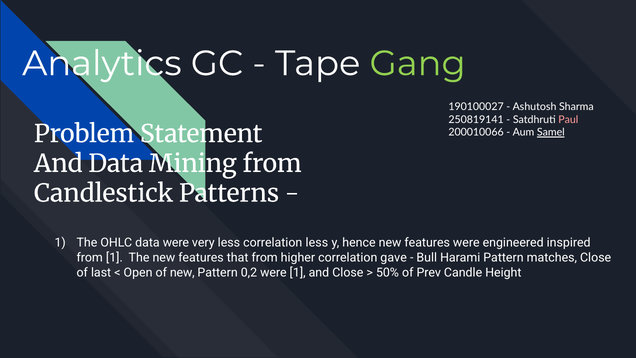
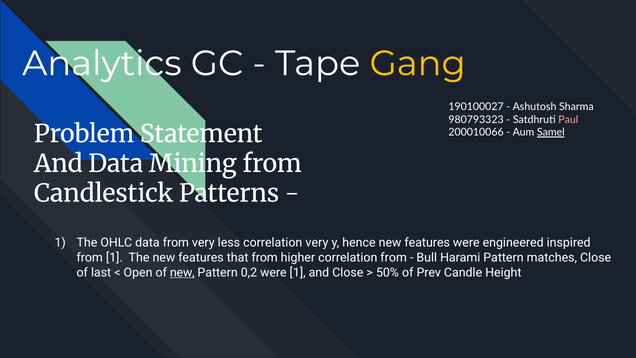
Gang colour: light green -> yellow
250819141: 250819141 -> 980793323
data were: were -> from
correlation less: less -> very
correlation gave: gave -> from
new at (182, 272) underline: none -> present
